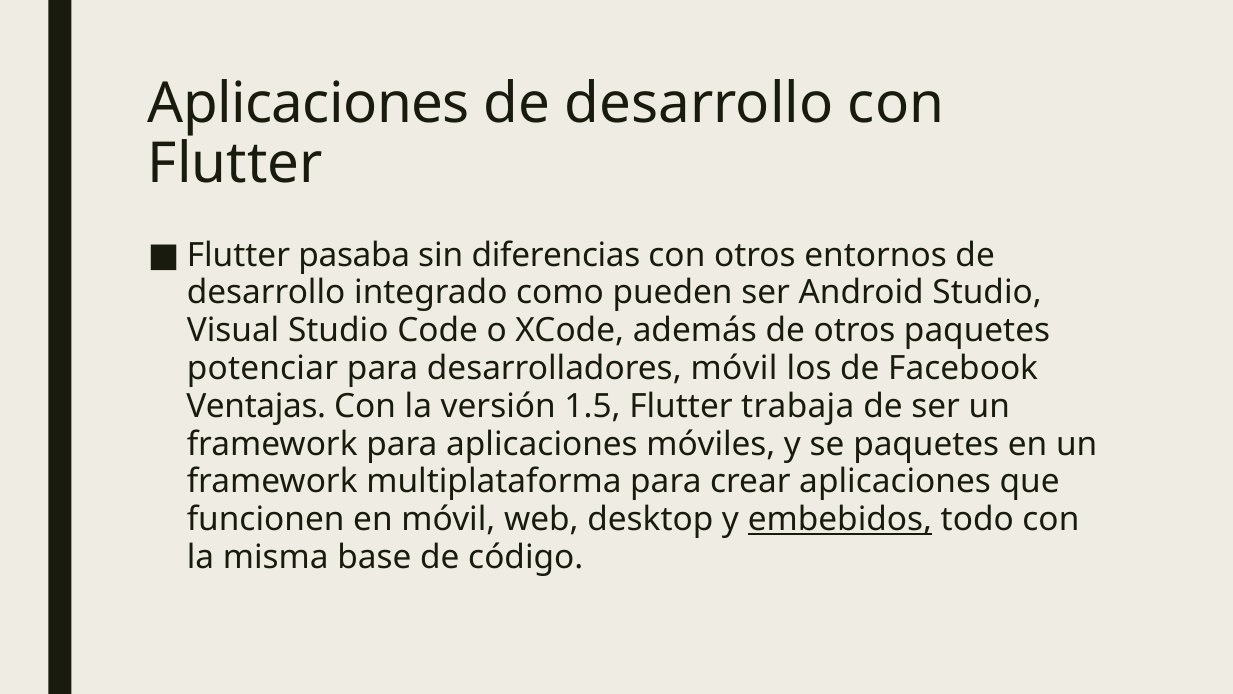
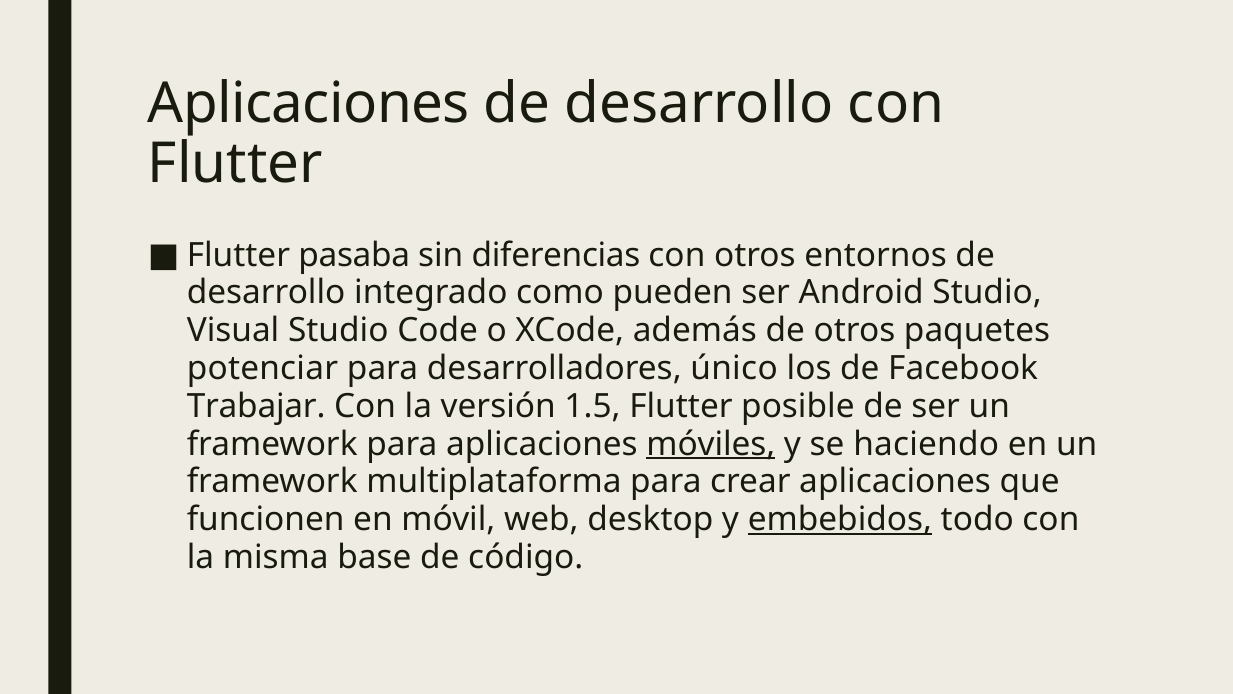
desarrolladores móvil: móvil -> único
Ventajas: Ventajas -> Trabajar
trabaja: trabaja -> posible
móviles underline: none -> present
se paquetes: paquetes -> haciendo
